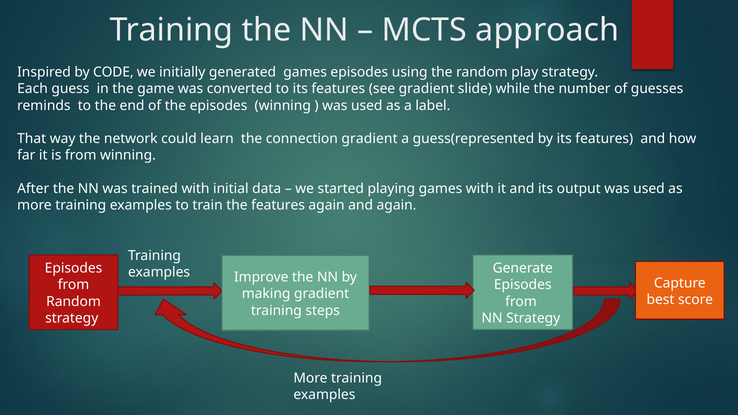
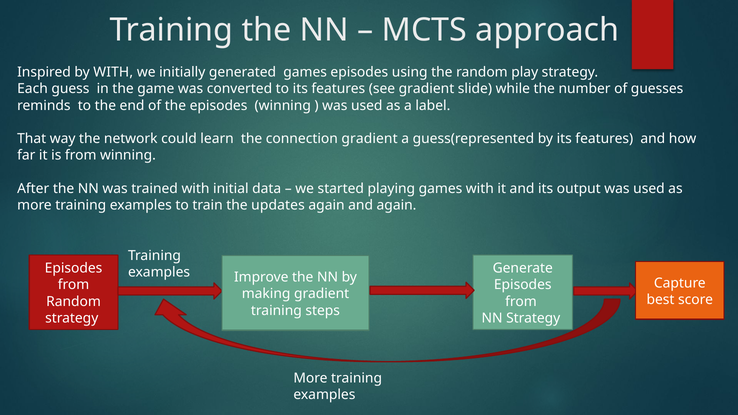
by CODE: CODE -> WITH
the features: features -> updates
